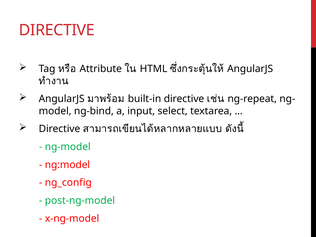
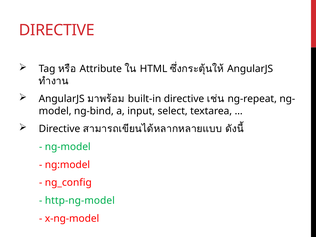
post-ng-model: post-ng-model -> http-ng-model
